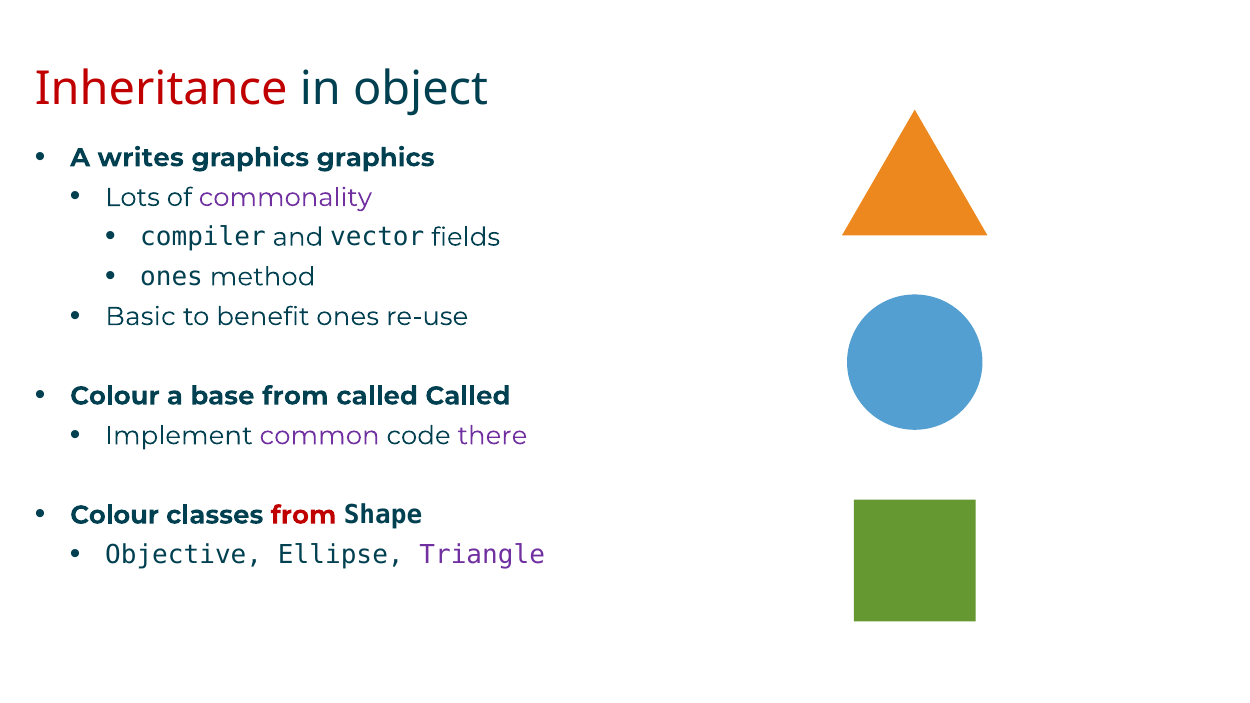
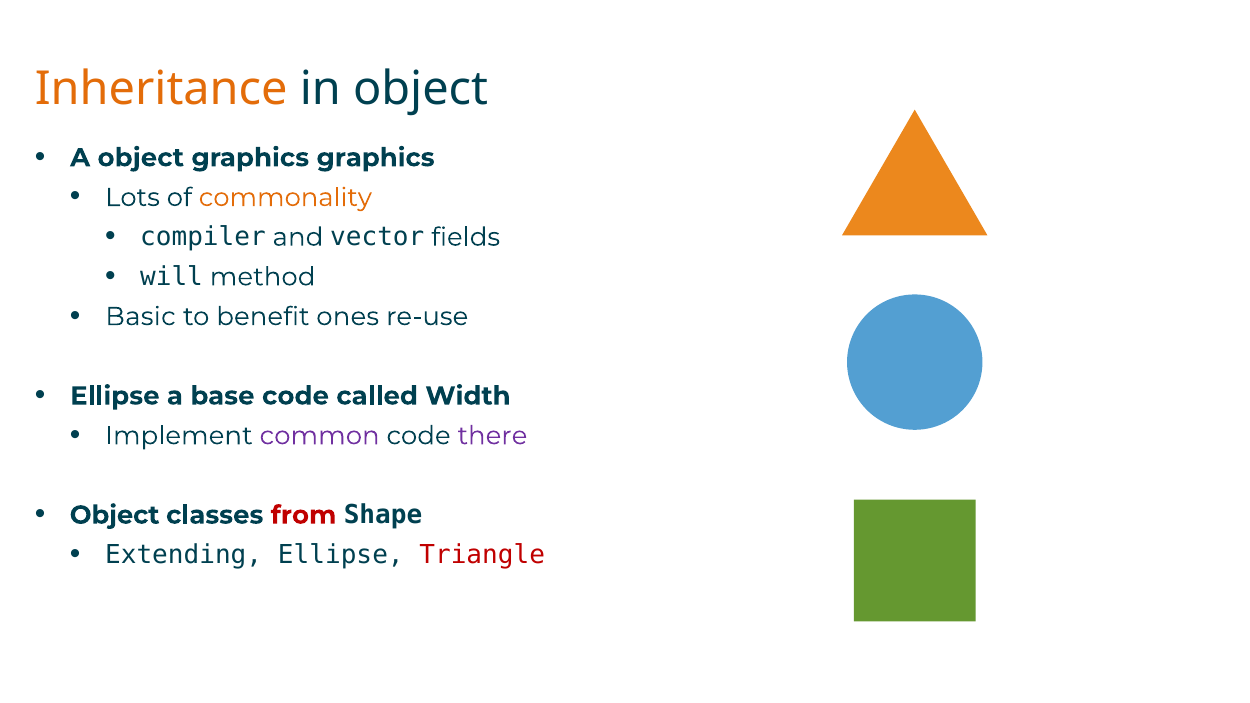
Inheritance colour: red -> orange
A writes: writes -> object
commonality colour: purple -> orange
ones at (172, 277): ones -> will
Colour at (115, 396): Colour -> Ellipse
base from: from -> code
called Called: Called -> Width
Colour at (115, 515): Colour -> Object
Objective: Objective -> Extending
Triangle colour: purple -> red
